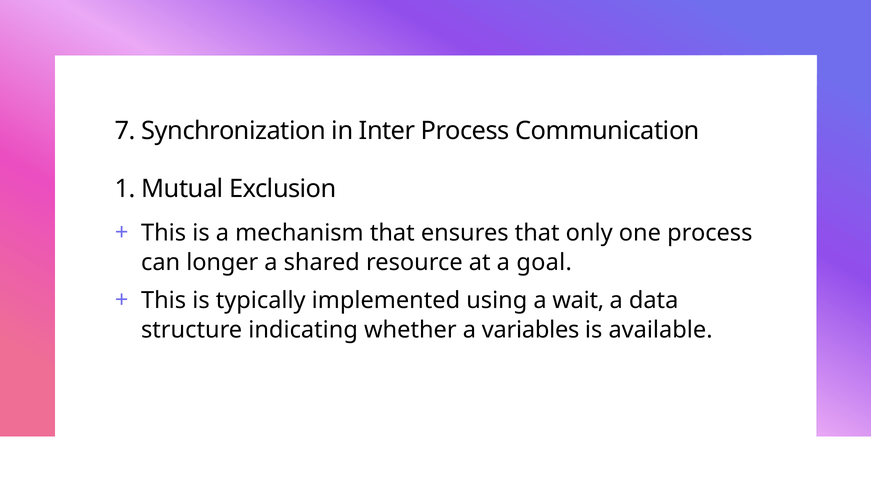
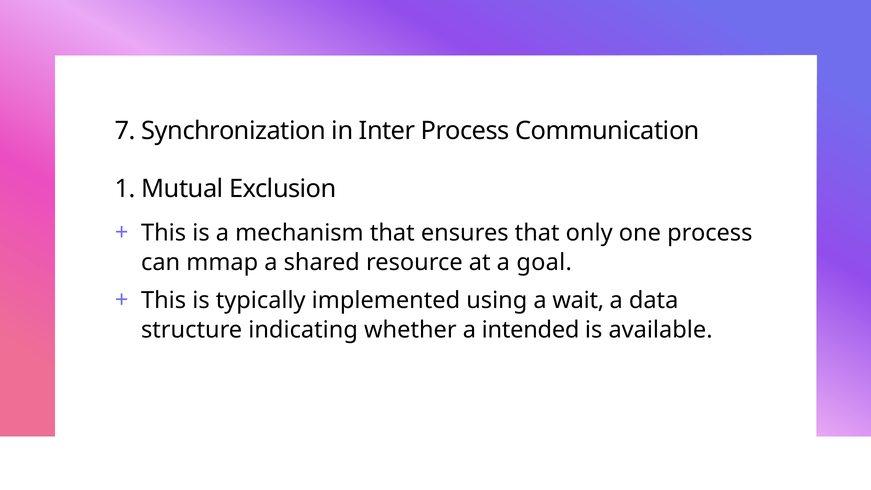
longer: longer -> mmap
variables: variables -> intended
